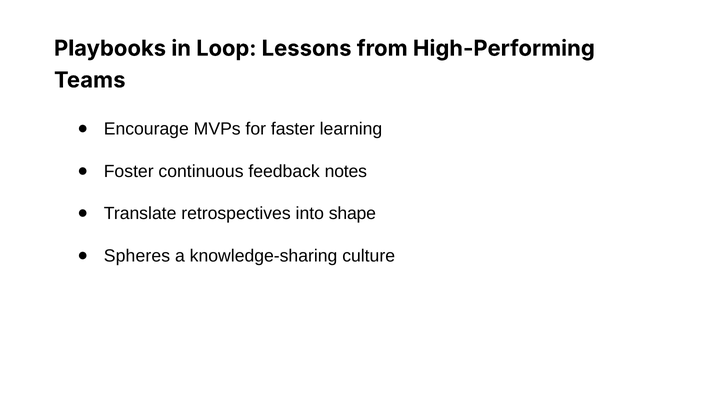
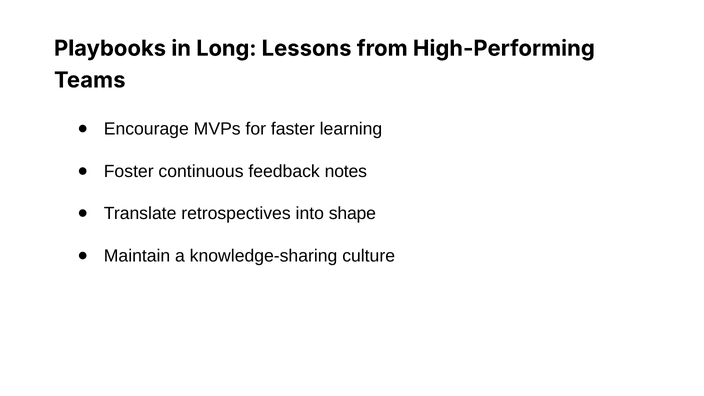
Loop: Loop -> Long
Spheres: Spheres -> Maintain
